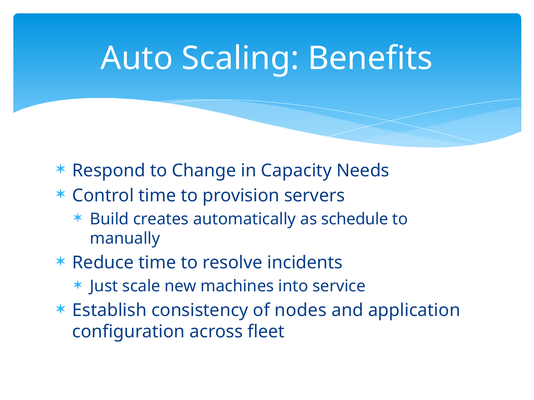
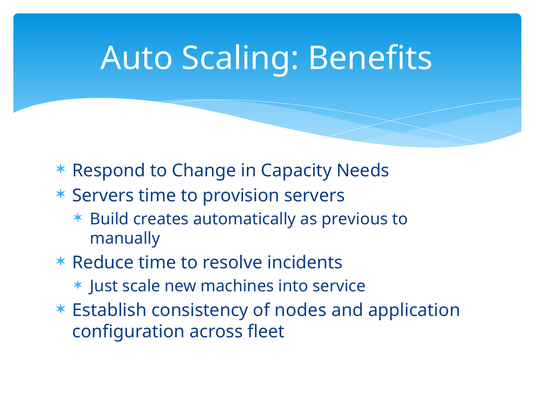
Control at (103, 196): Control -> Servers
schedule: schedule -> previous
